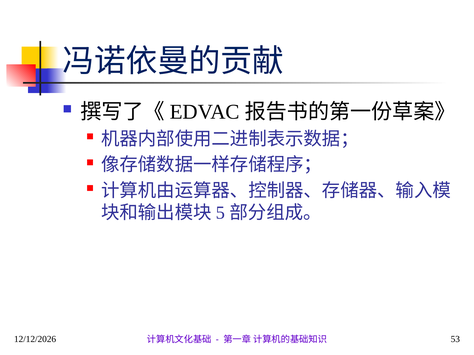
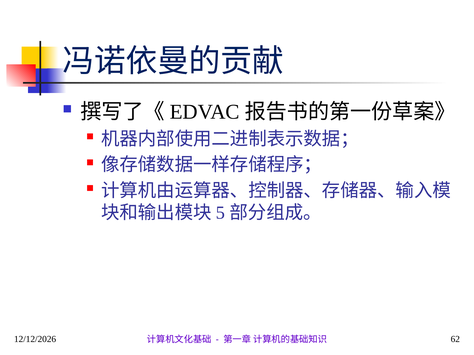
53: 53 -> 62
